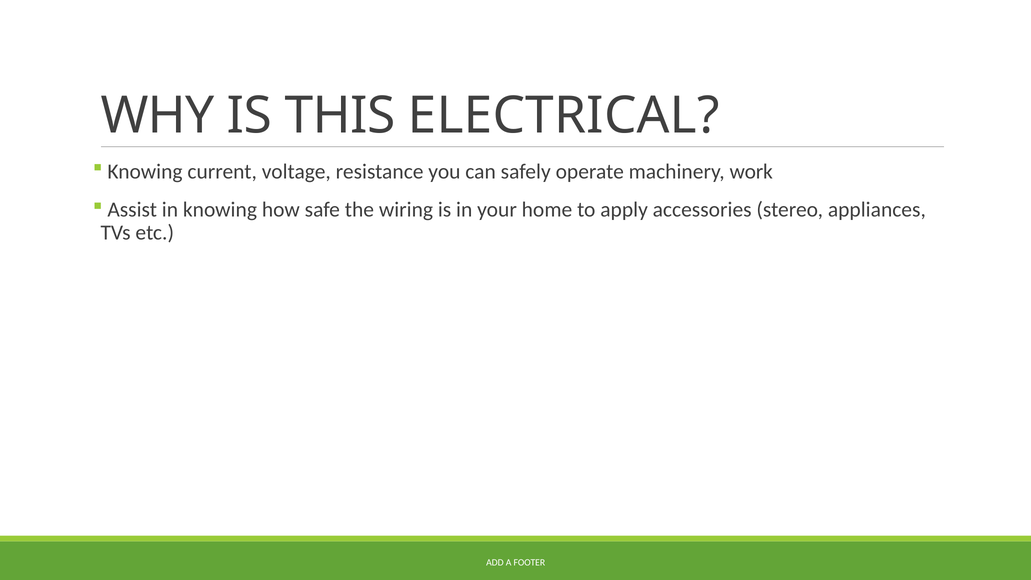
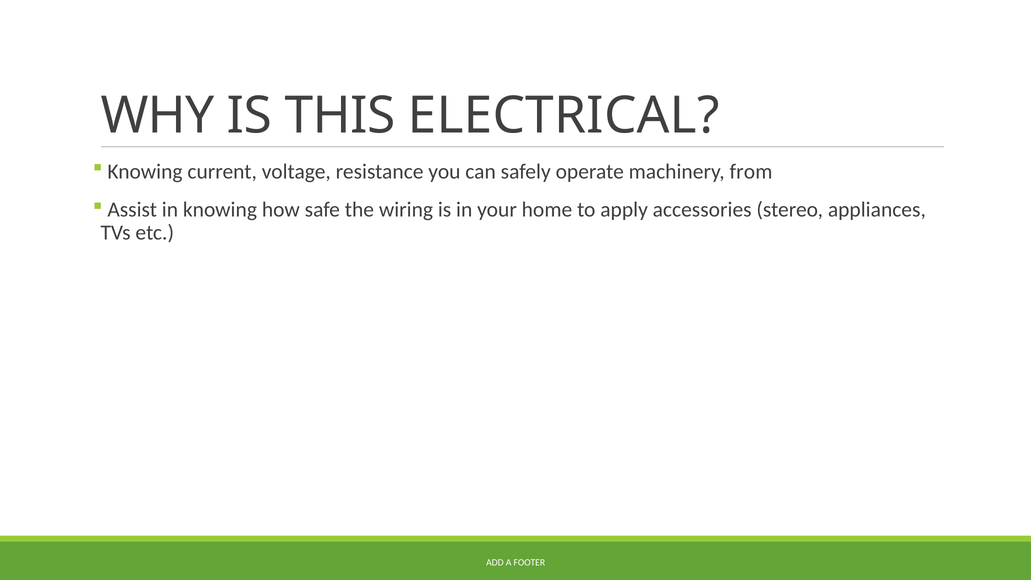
work: work -> from
